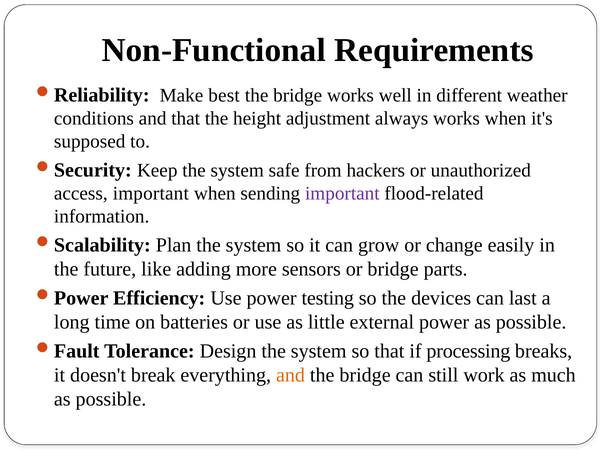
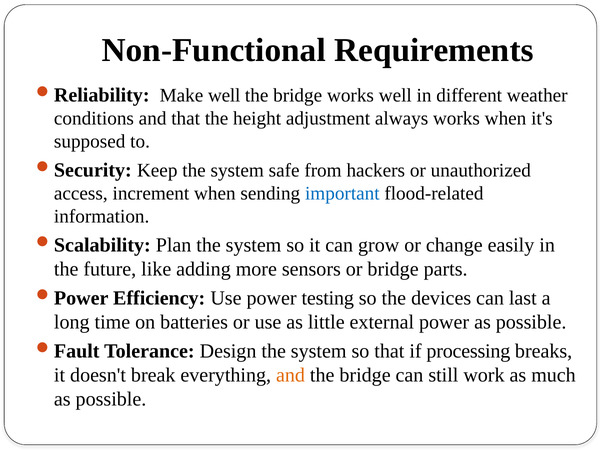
Make best: best -> well
access important: important -> increment
important at (342, 193) colour: purple -> blue
